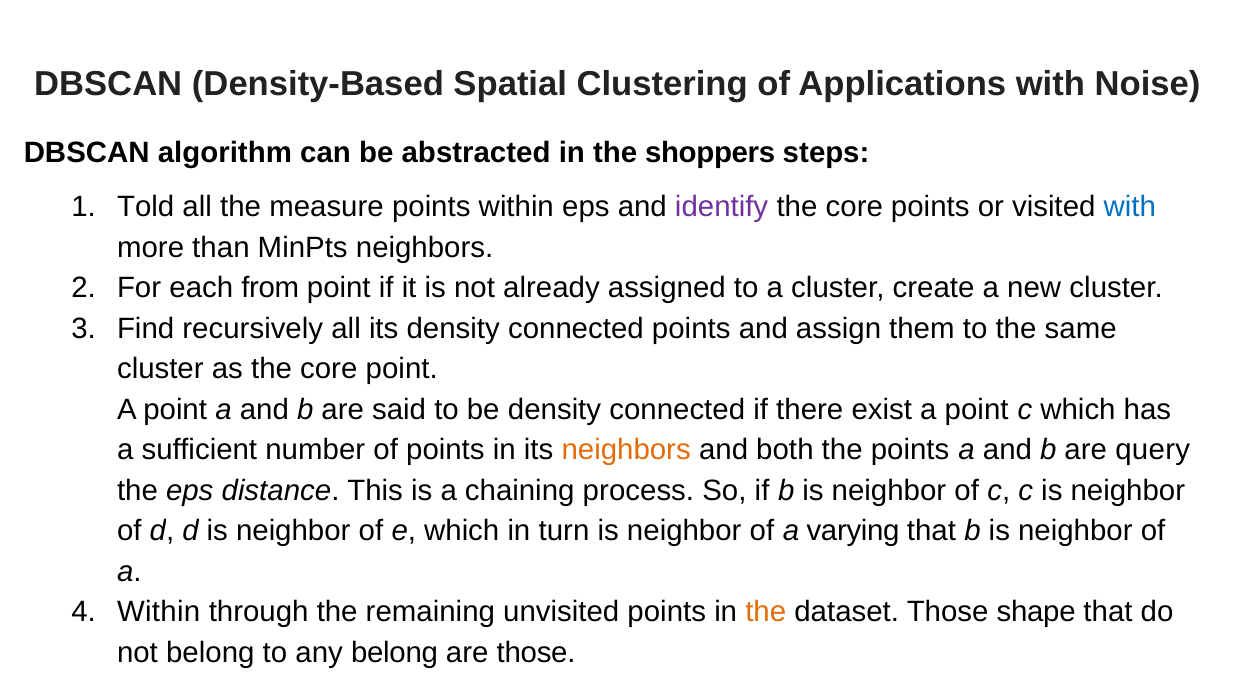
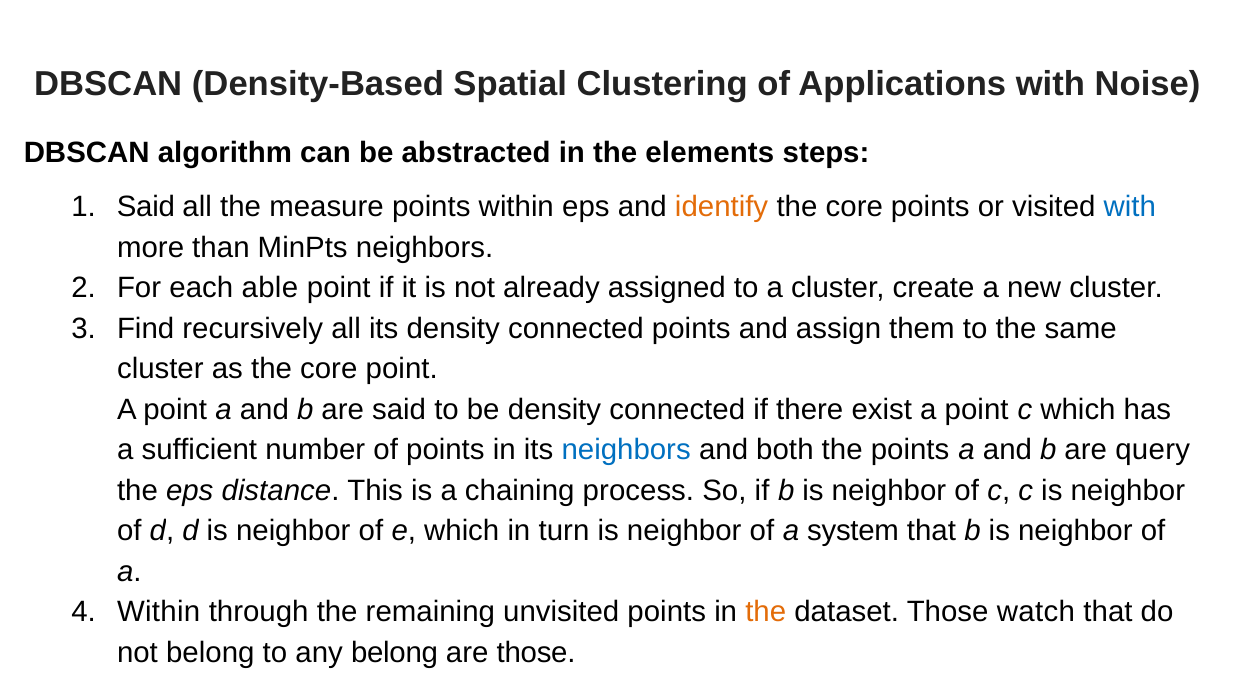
shoppers: shoppers -> elements
Told at (146, 207): Told -> Said
identify colour: purple -> orange
from: from -> able
neighbors at (626, 450) colour: orange -> blue
varying: varying -> system
shape: shape -> watch
